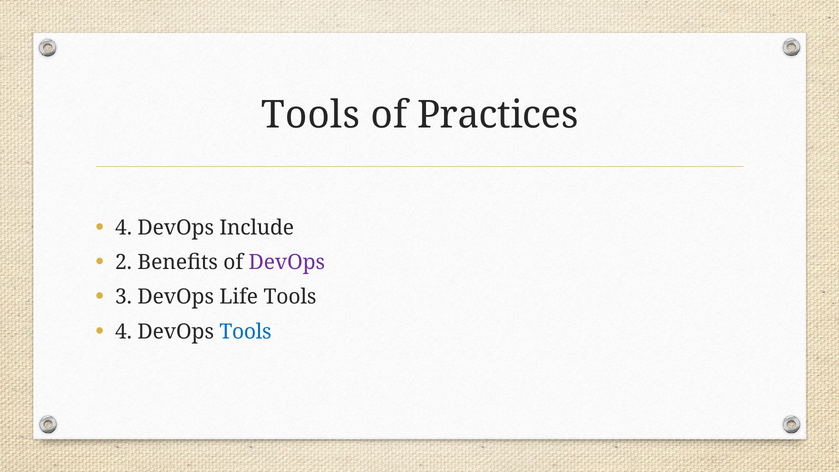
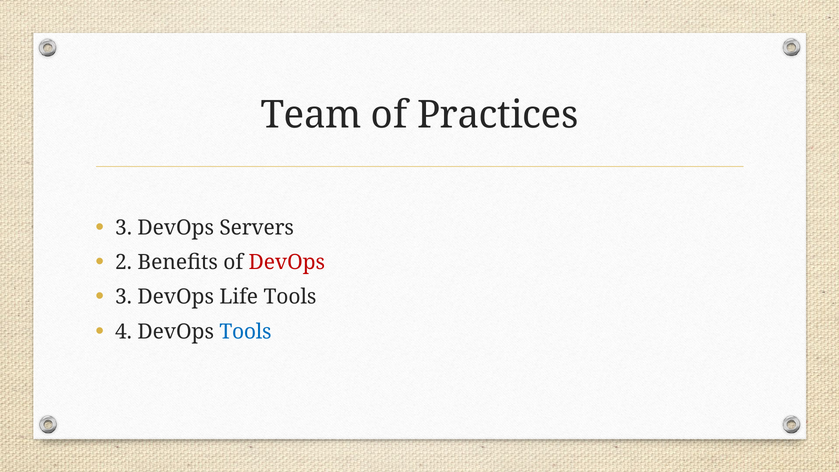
Tools at (311, 115): Tools -> Team
4 at (124, 228): 4 -> 3
Include: Include -> Servers
DevOps at (287, 262) colour: purple -> red
